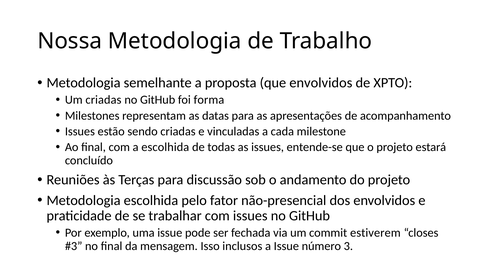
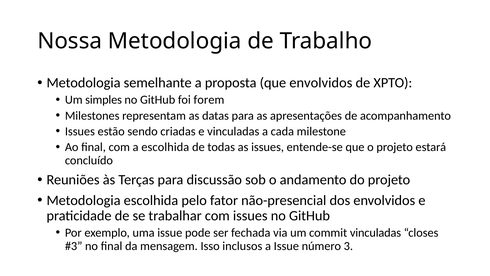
Um criadas: criadas -> simples
forma: forma -> forem
commit estiverem: estiverem -> vinculadas
